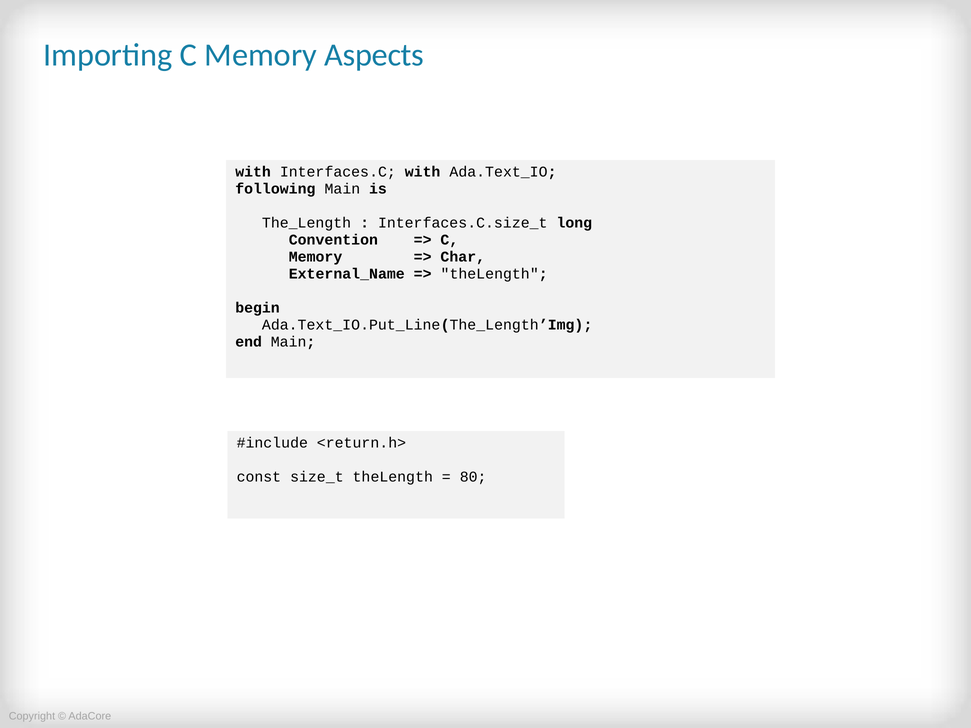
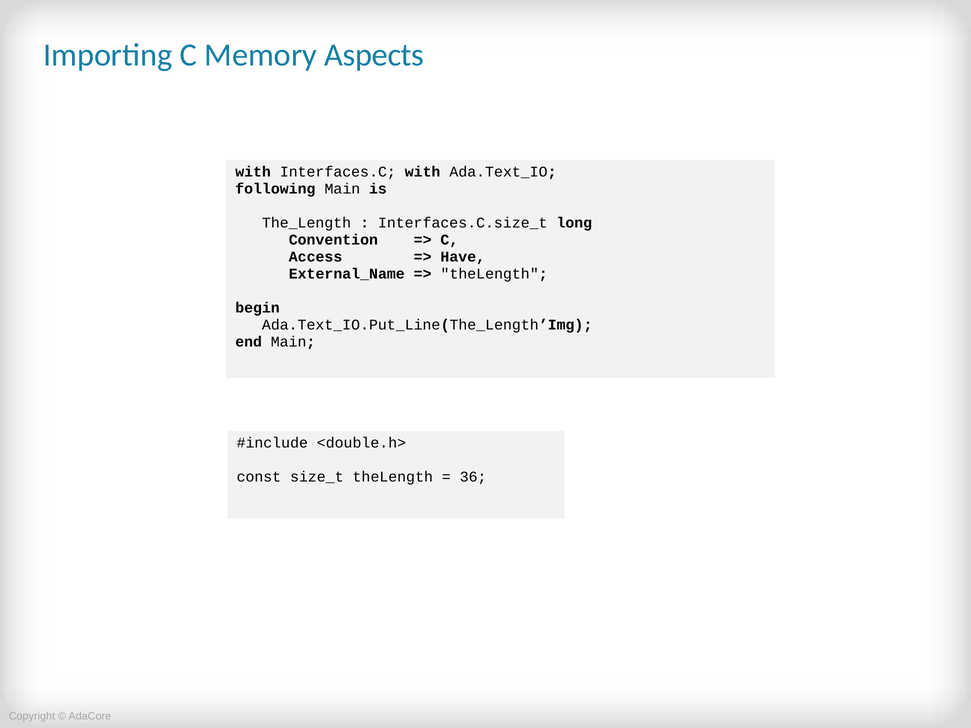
Memory at (316, 257): Memory -> Access
Char: Char -> Have
<return.h>: <return.h> -> <double.h>
80: 80 -> 36
